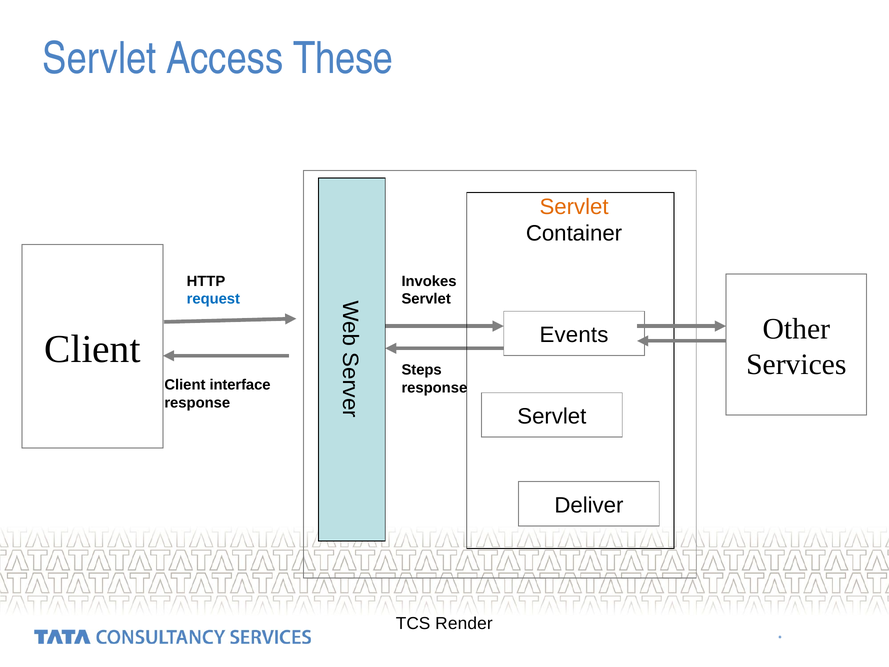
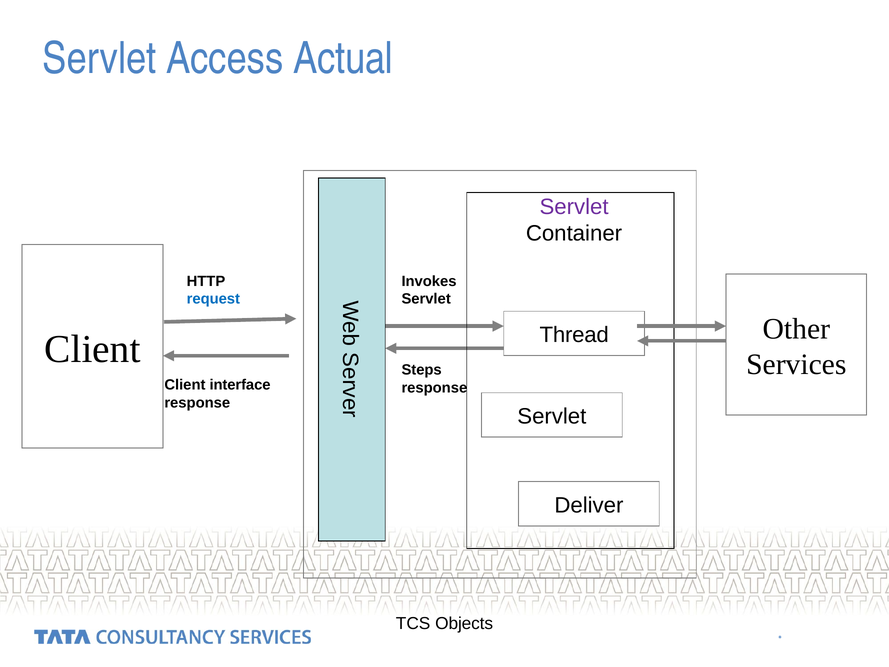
These: These -> Actual
Servlet at (574, 207) colour: orange -> purple
Events: Events -> Thread
Render: Render -> Objects
